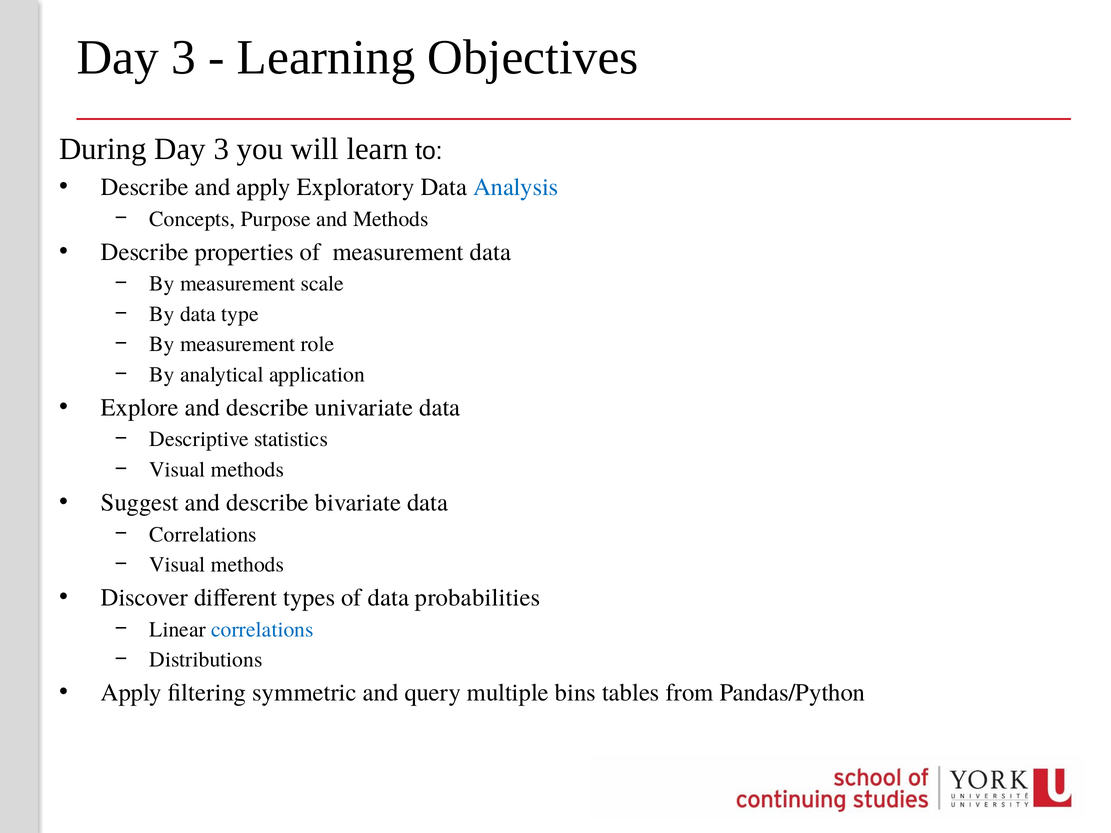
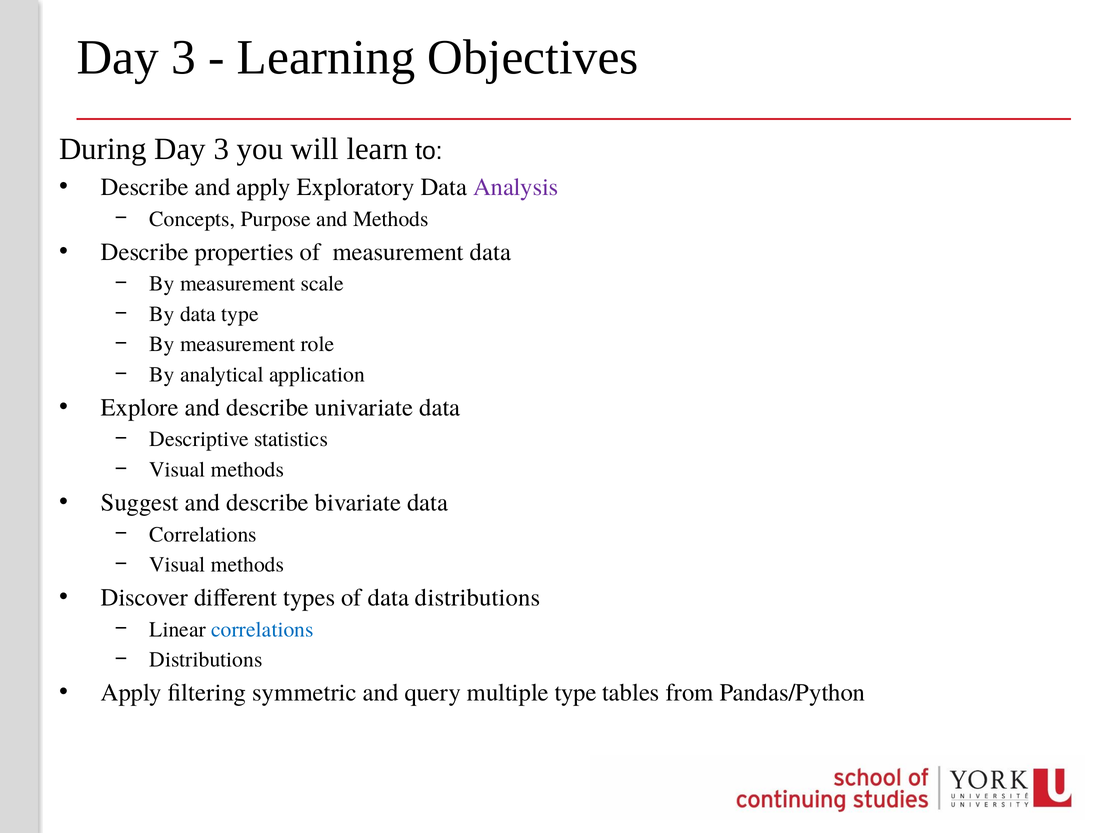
Analysis colour: blue -> purple
data probabilities: probabilities -> distributions
multiple bins: bins -> type
